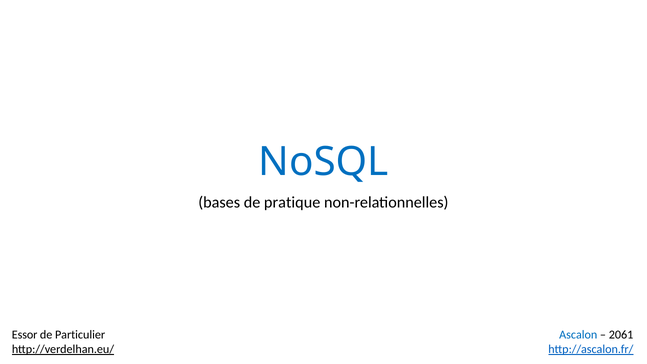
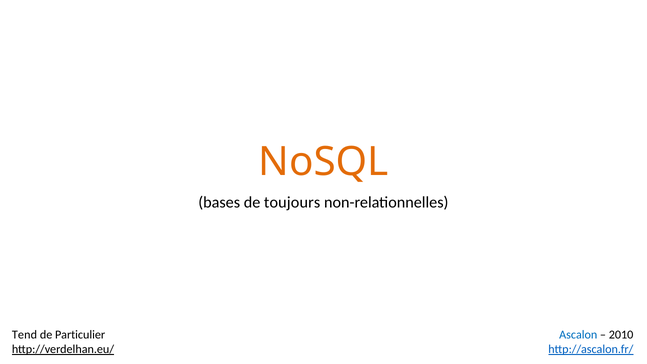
NoSQL colour: blue -> orange
pratique: pratique -> toujours
Essor: Essor -> Tend
2061: 2061 -> 2010
